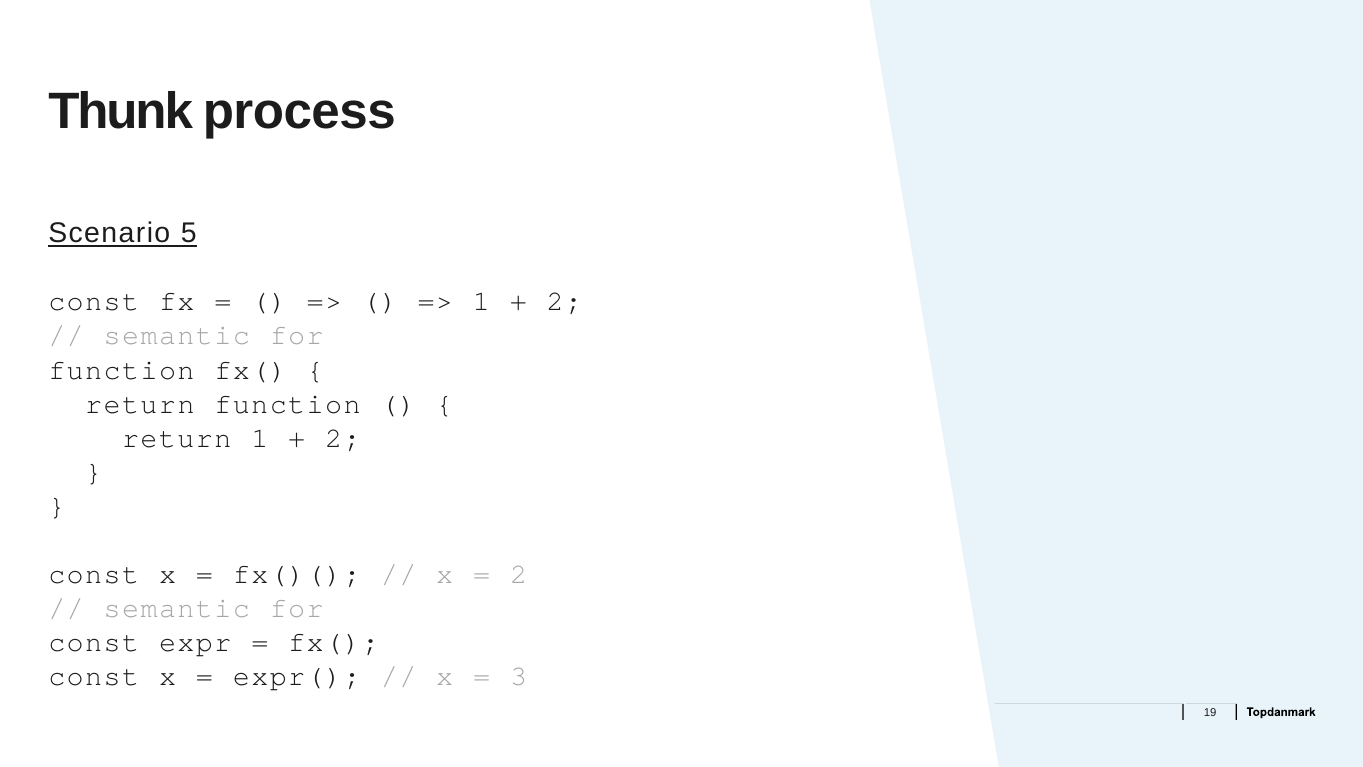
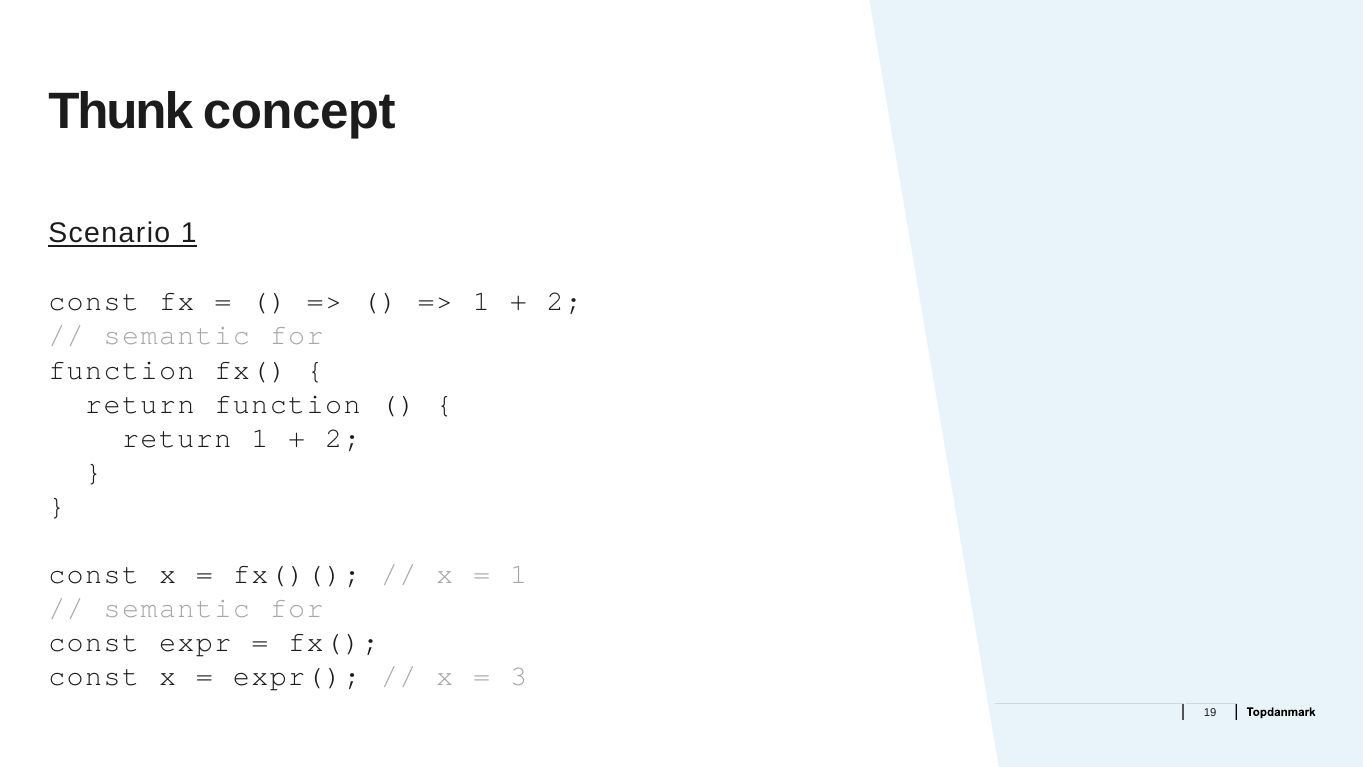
process: process -> concept
Scenario 5: 5 -> 1
2 at (519, 574): 2 -> 1
